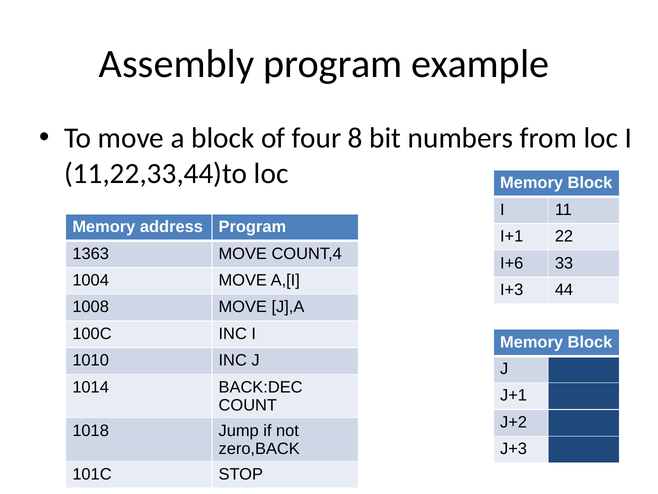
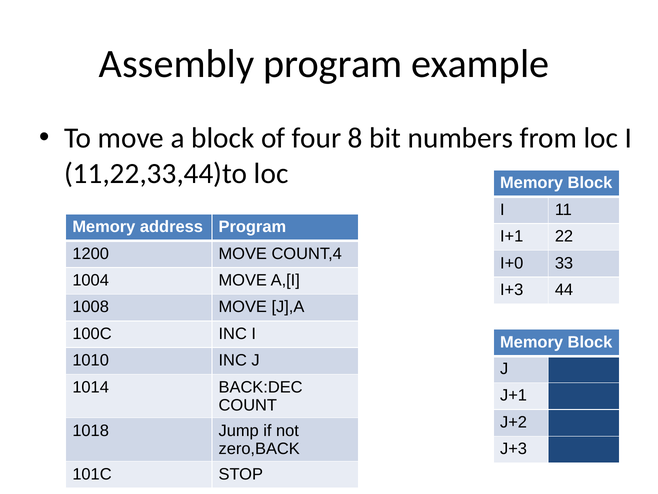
1363: 1363 -> 1200
I+6: I+6 -> I+0
